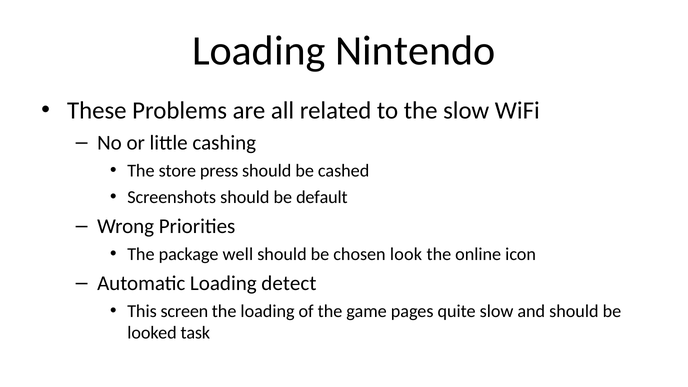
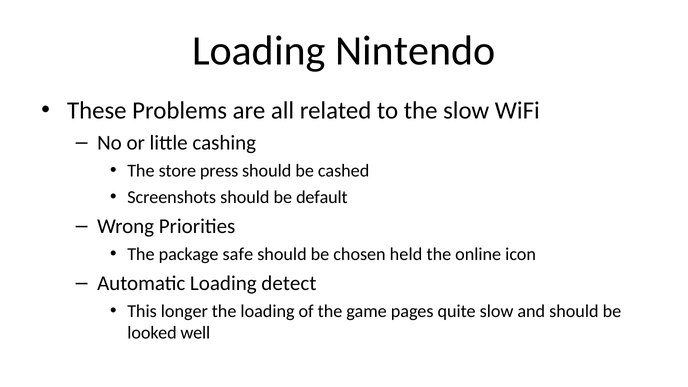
well: well -> safe
look: look -> held
screen: screen -> longer
task: task -> well
